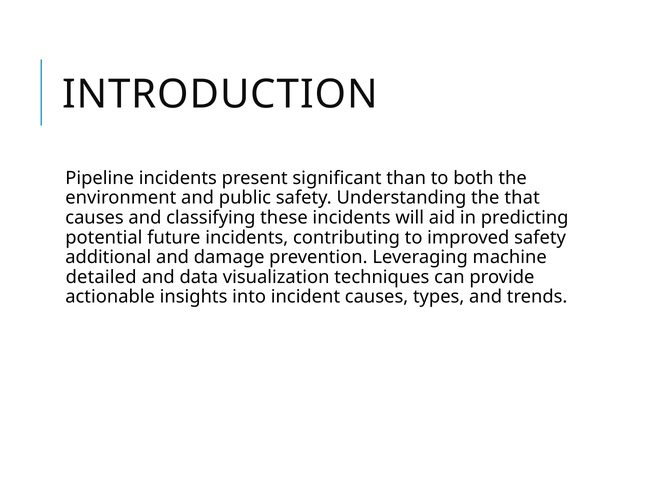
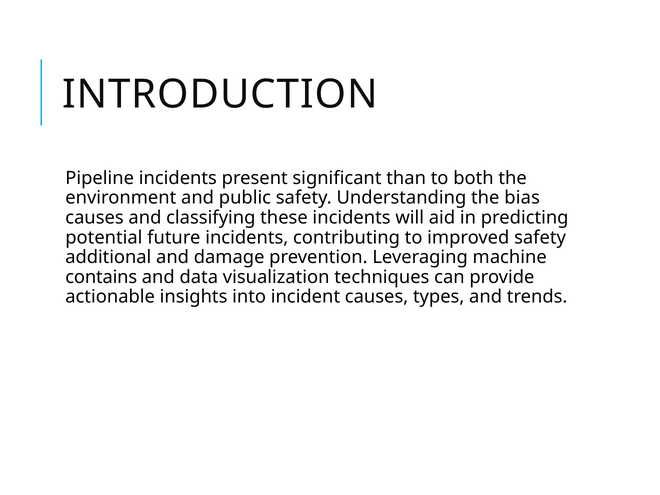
that: that -> bias
detailed: detailed -> contains
